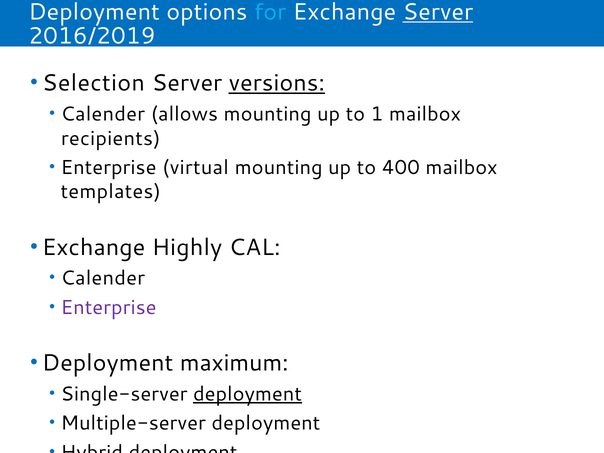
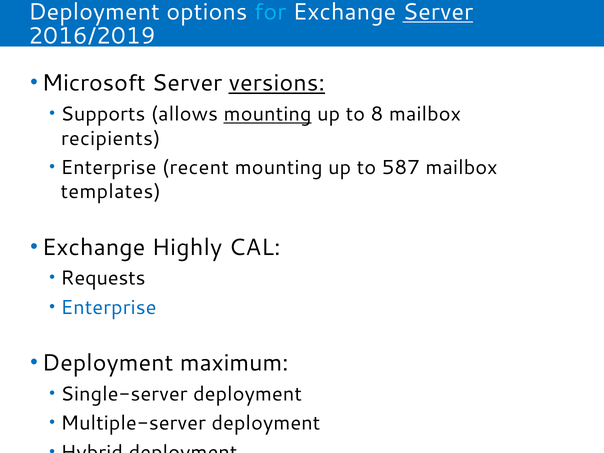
Selection: Selection -> Microsoft
Calender at (103, 114): Calender -> Supports
mounting at (268, 114) underline: none -> present
1: 1 -> 8
virtual: virtual -> recent
400: 400 -> 587
Calender at (103, 278): Calender -> Requests
Enterprise at (109, 308) colour: purple -> blue
deployment at (248, 394) underline: present -> none
